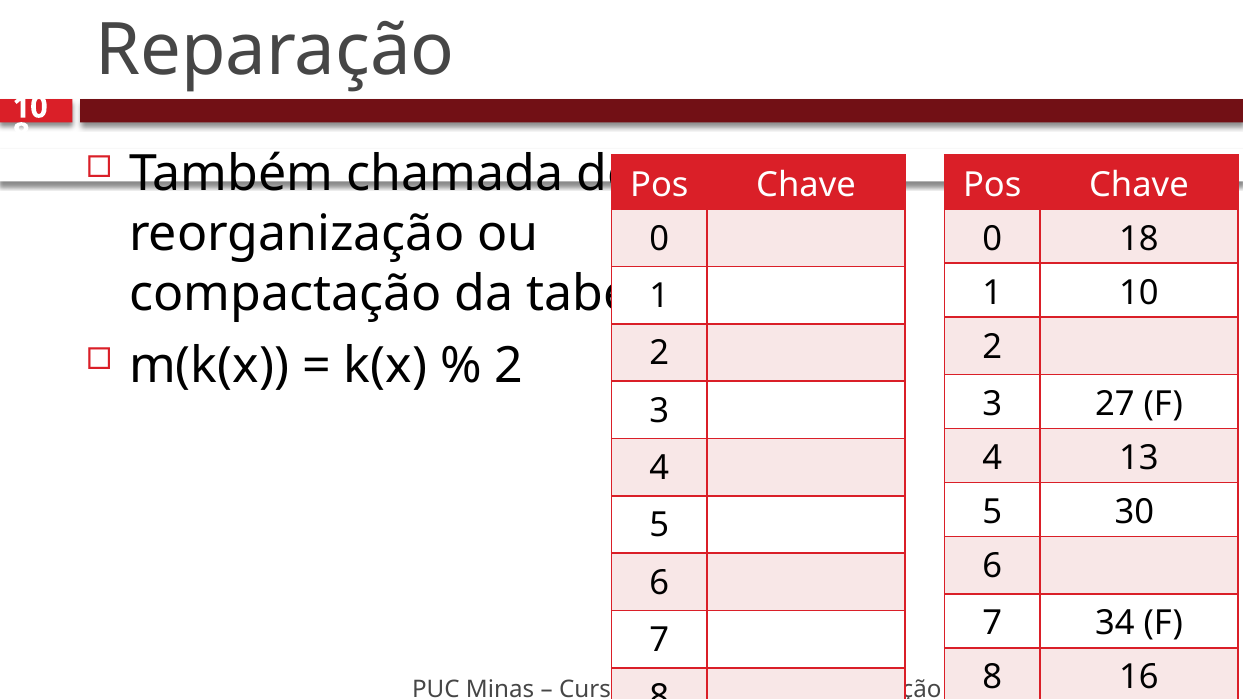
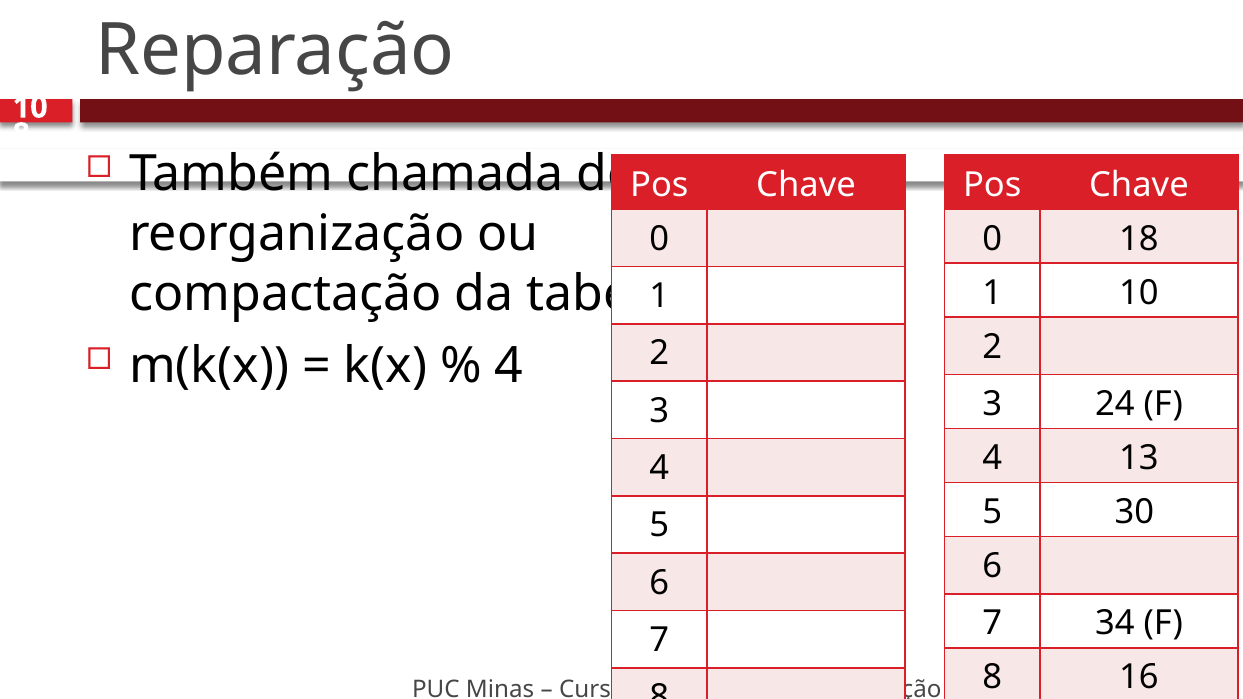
2 at (509, 366): 2 -> 4
27: 27 -> 24
